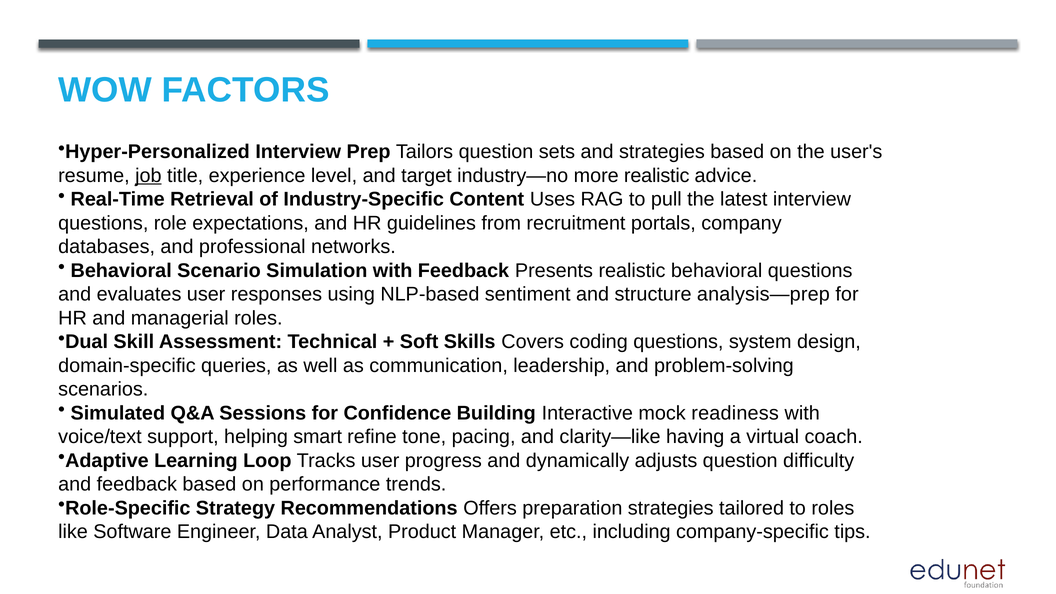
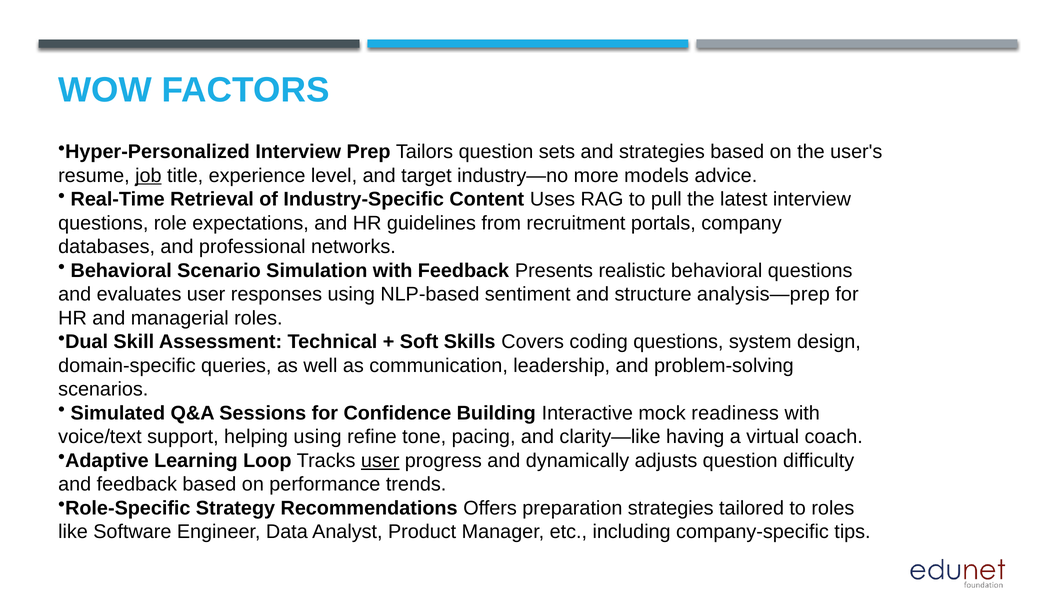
more realistic: realistic -> models
helping smart: smart -> using
user at (380, 461) underline: none -> present
